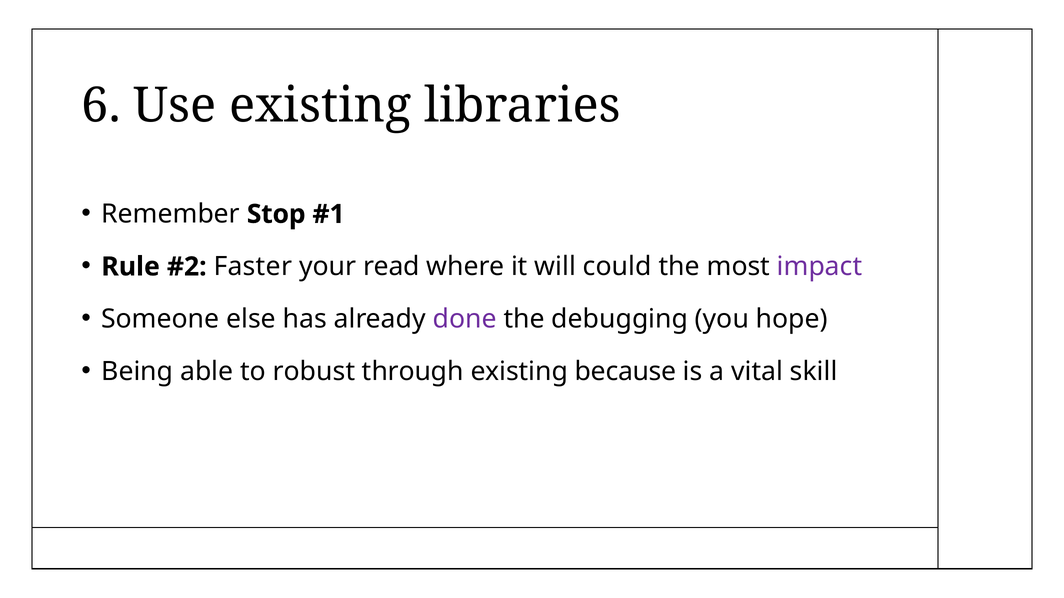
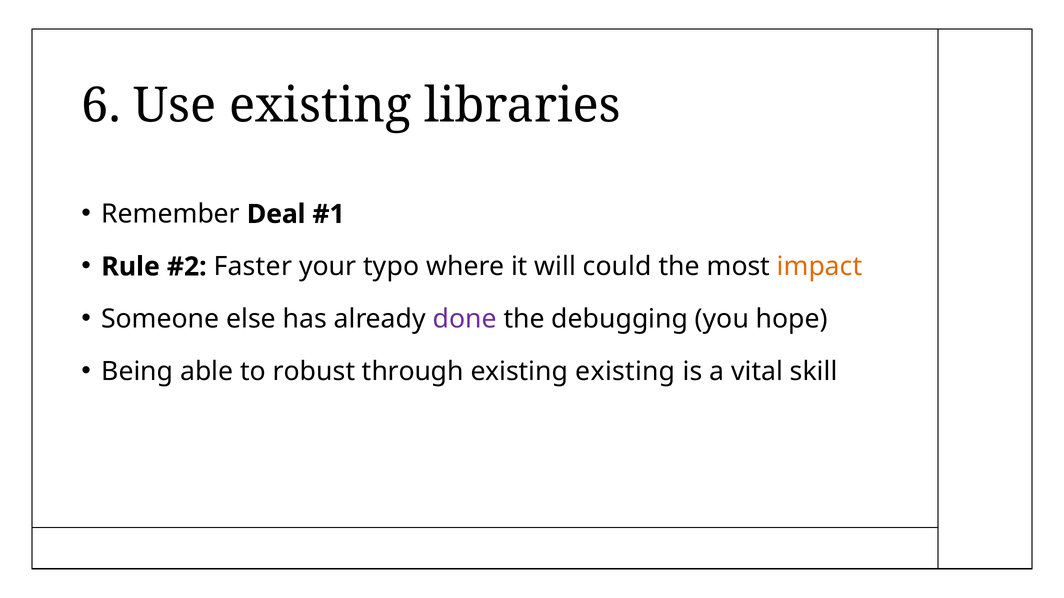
Stop: Stop -> Deal
read: read -> typo
impact colour: purple -> orange
existing because: because -> existing
